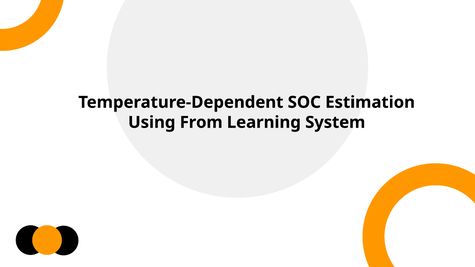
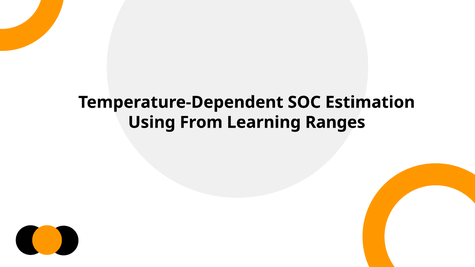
System: System -> Ranges
